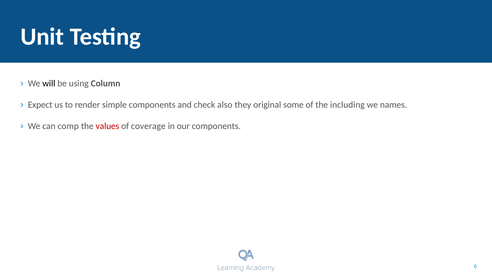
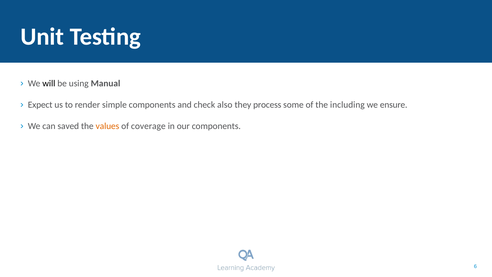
Column: Column -> Manual
original: original -> process
names: names -> ensure
comp: comp -> saved
values colour: red -> orange
